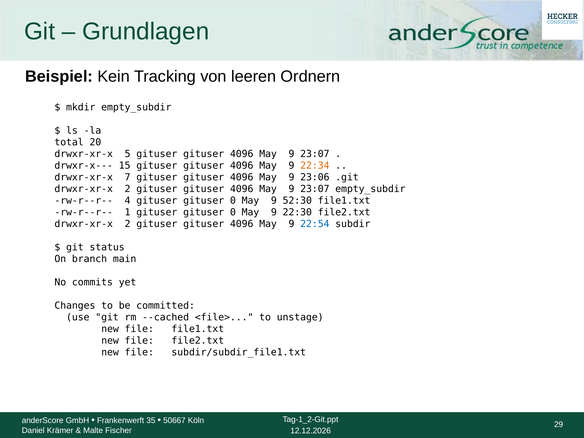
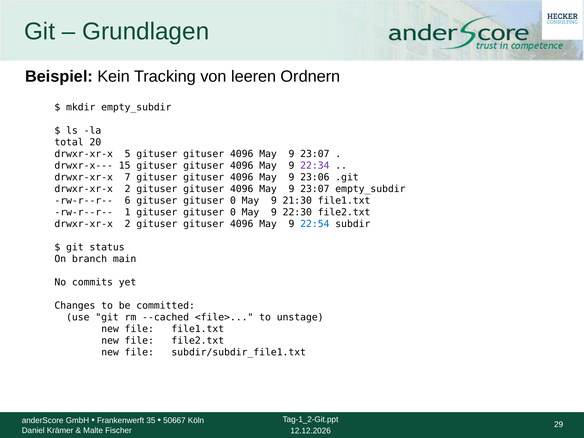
22:34 colour: orange -> purple
4: 4 -> 6
52:30: 52:30 -> 21:30
